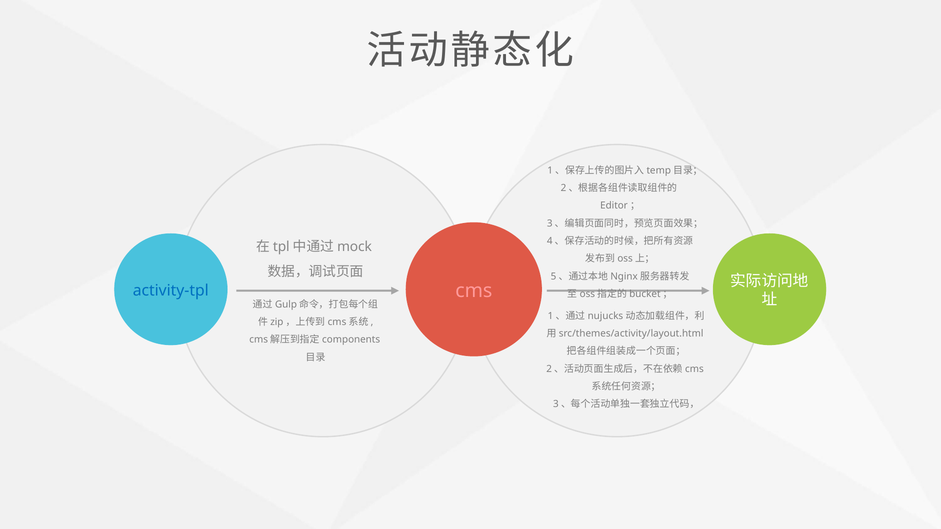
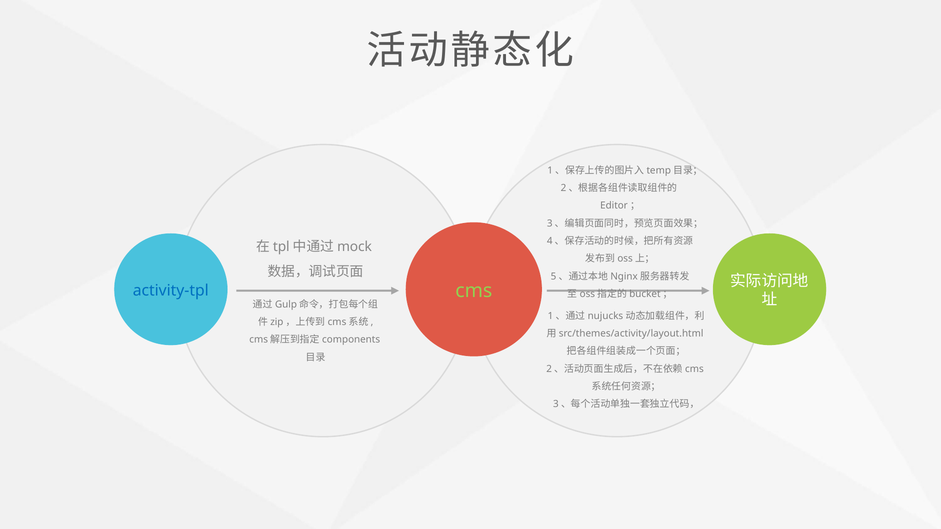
cms colour: pink -> light green
